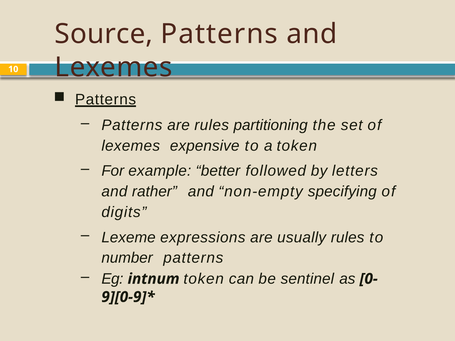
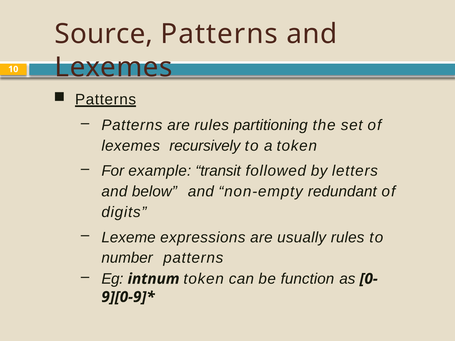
expensive: expensive -> recursively
better: better -> transit
rather: rather -> below
specifying: specifying -> redundant
sentinel: sentinel -> function
